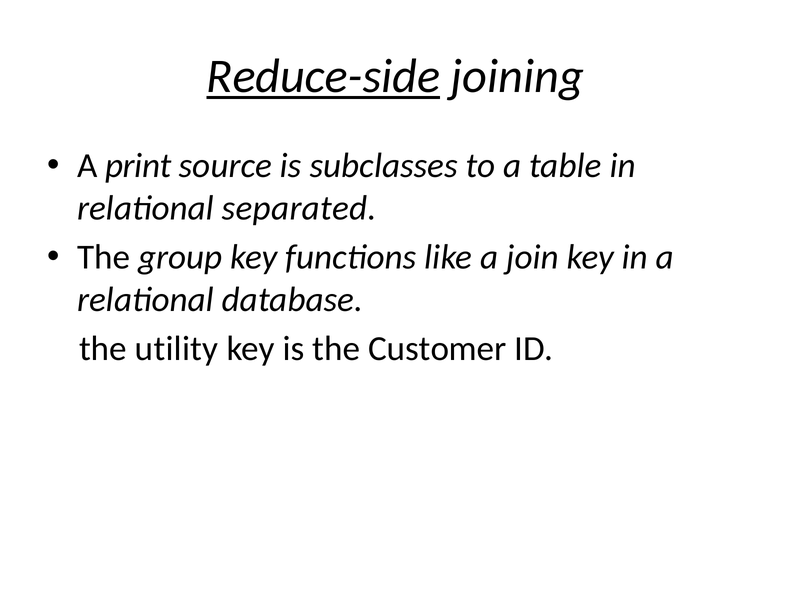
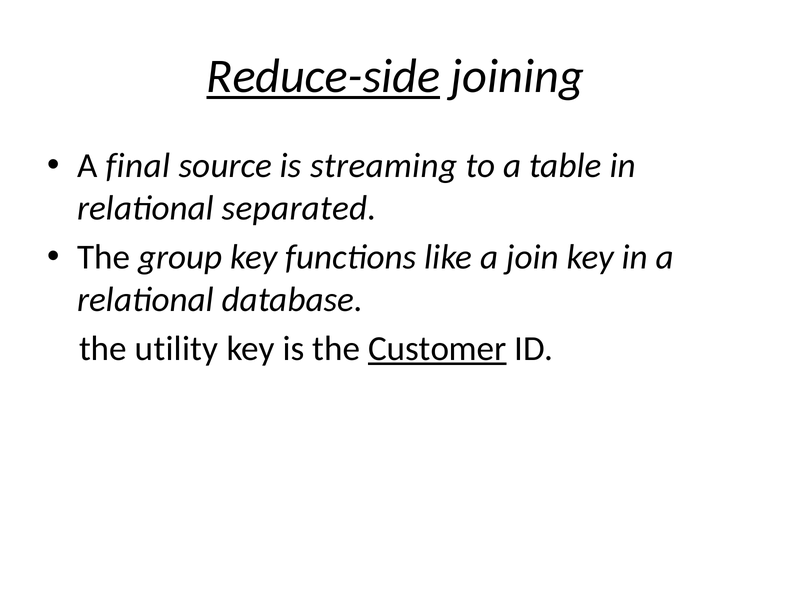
print: print -> final
subclasses: subclasses -> streaming
Customer underline: none -> present
